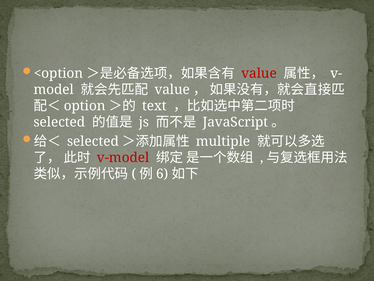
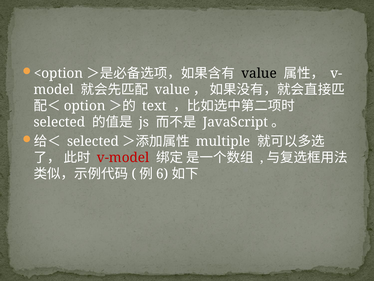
value at (259, 73) colour: red -> black
